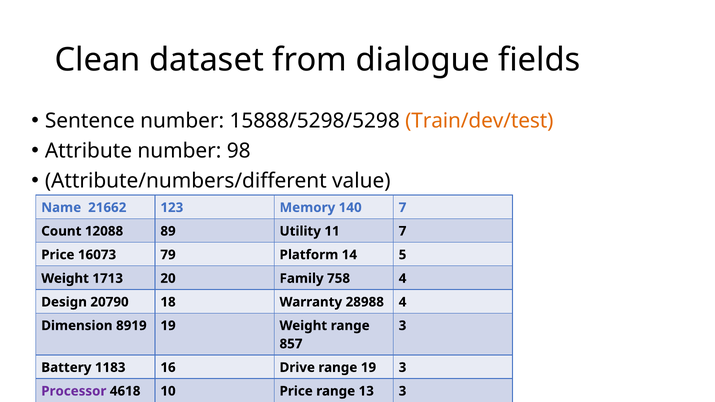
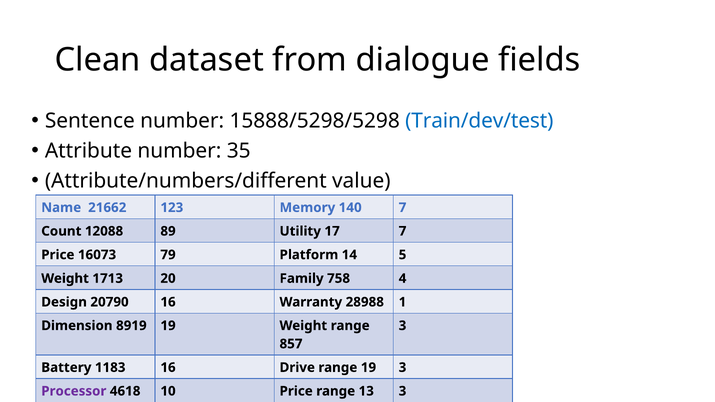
Train/dev/test colour: orange -> blue
98: 98 -> 35
11: 11 -> 17
20790 18: 18 -> 16
28988 4: 4 -> 1
